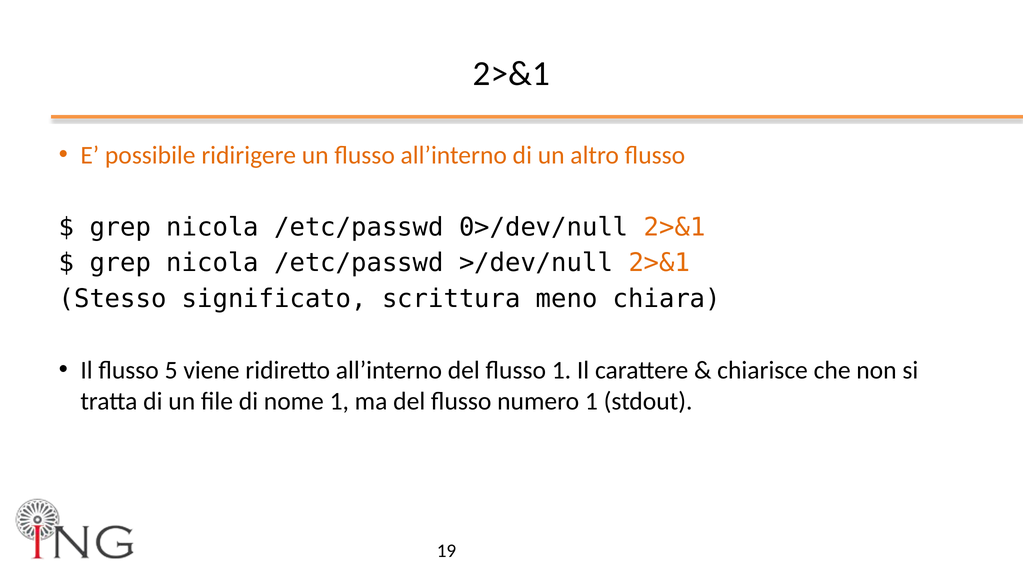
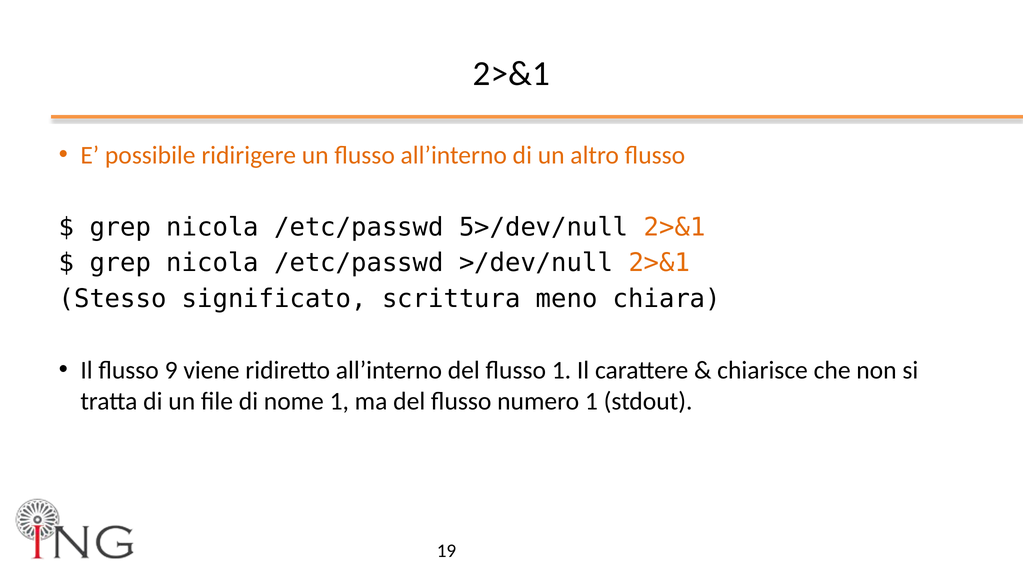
0>/dev/null: 0>/dev/null -> 5>/dev/null
5: 5 -> 9
